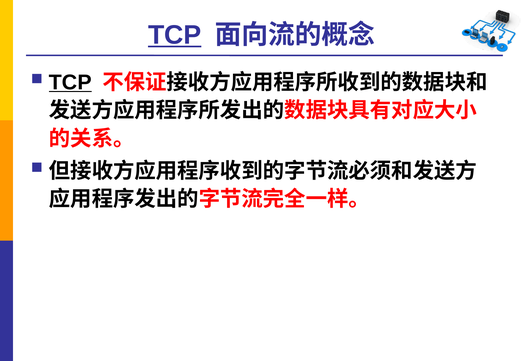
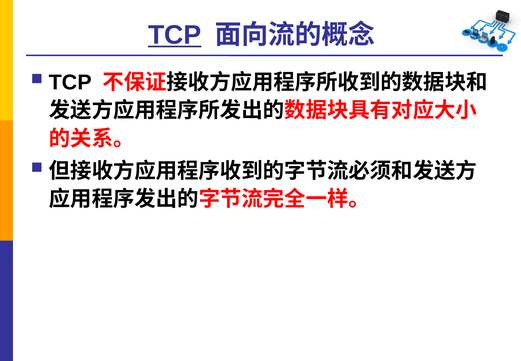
TCP at (70, 82) underline: present -> none
